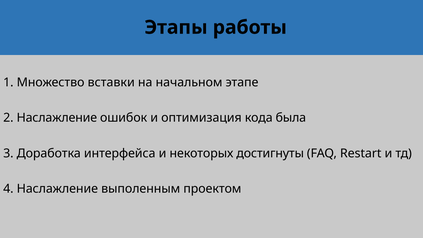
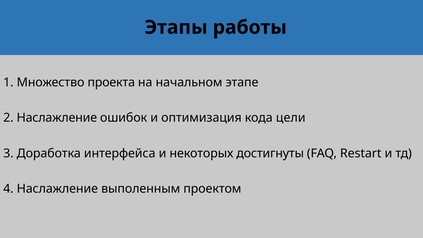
вставки: вставки -> проекта
была: была -> цели
